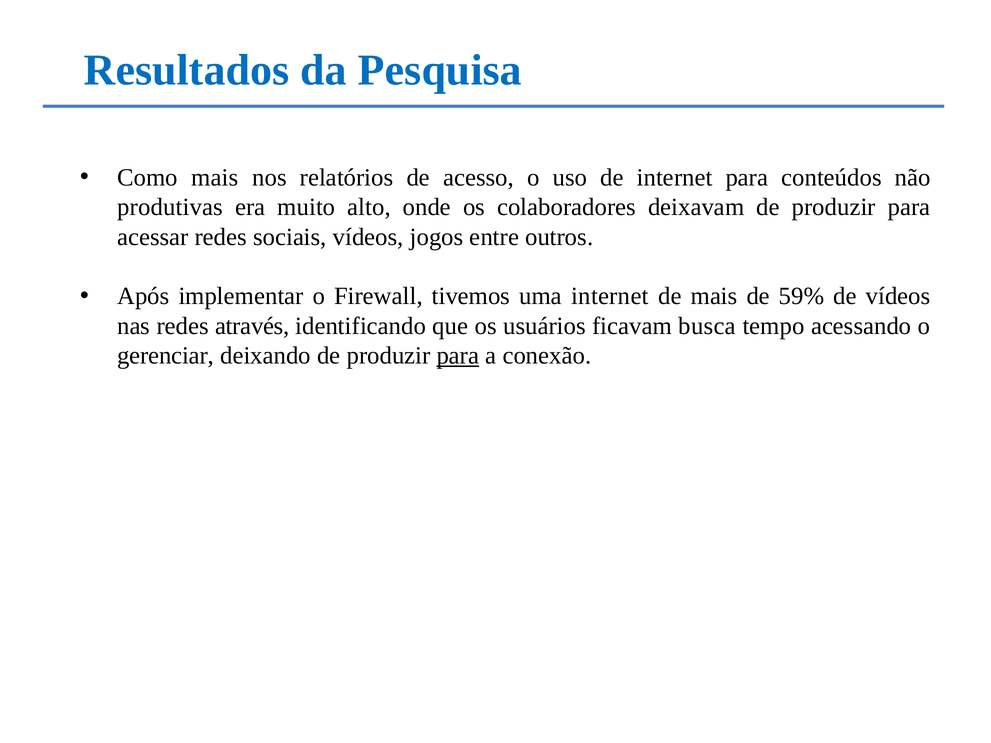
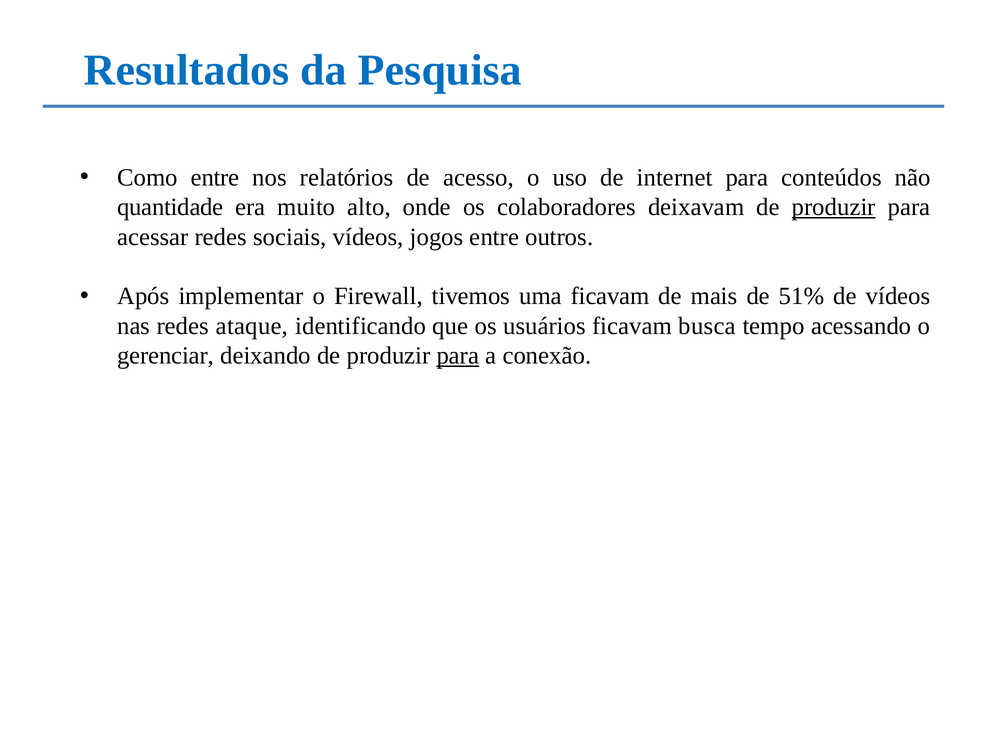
Como mais: mais -> entre
produtivas: produtivas -> quantidade
produzir at (834, 207) underline: none -> present
uma internet: internet -> ficavam
59%: 59% -> 51%
através: através -> ataque
